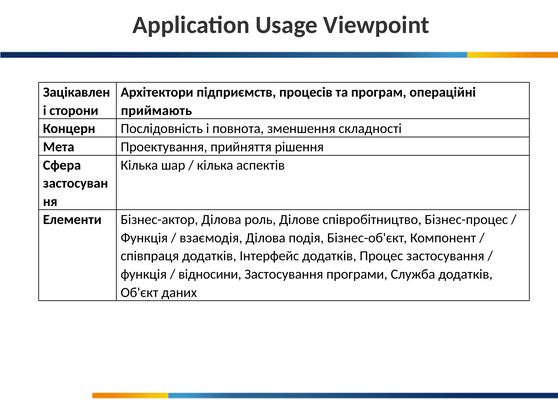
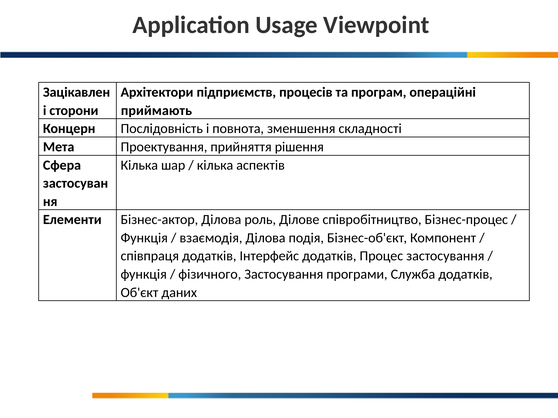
відносини: відносини -> фізичного
